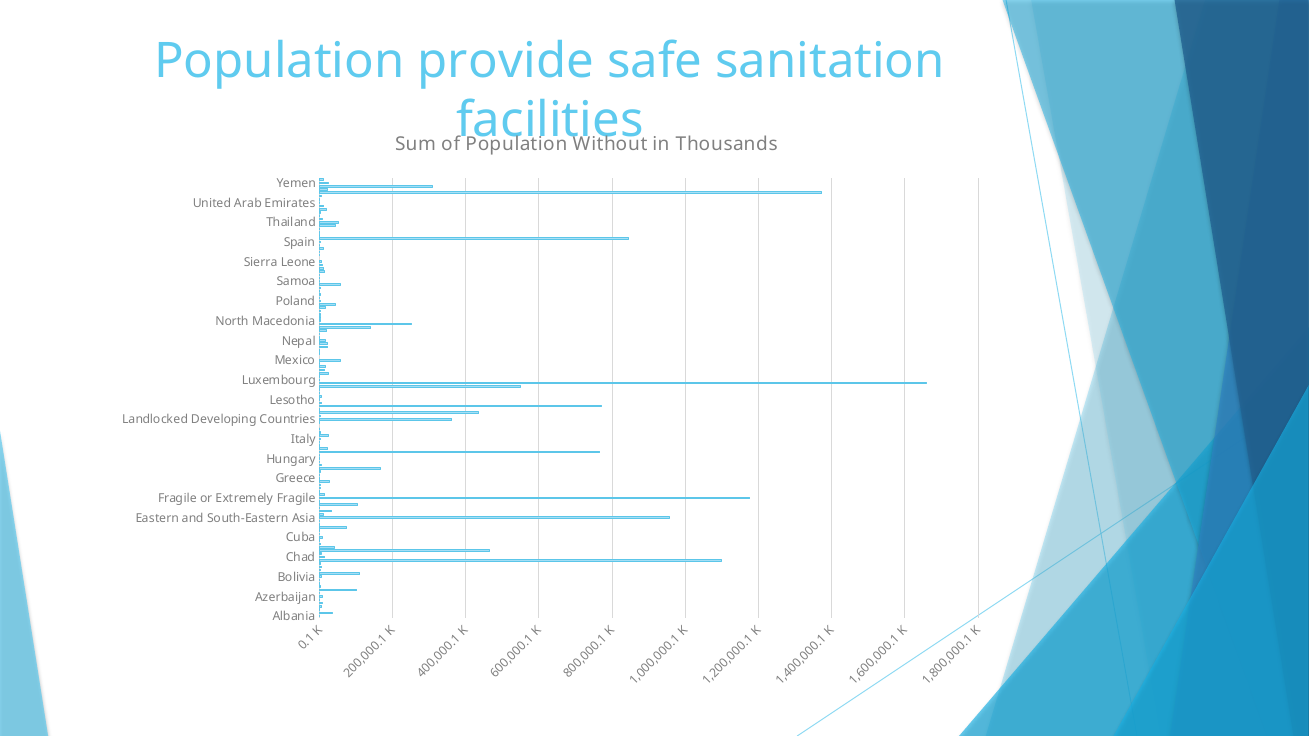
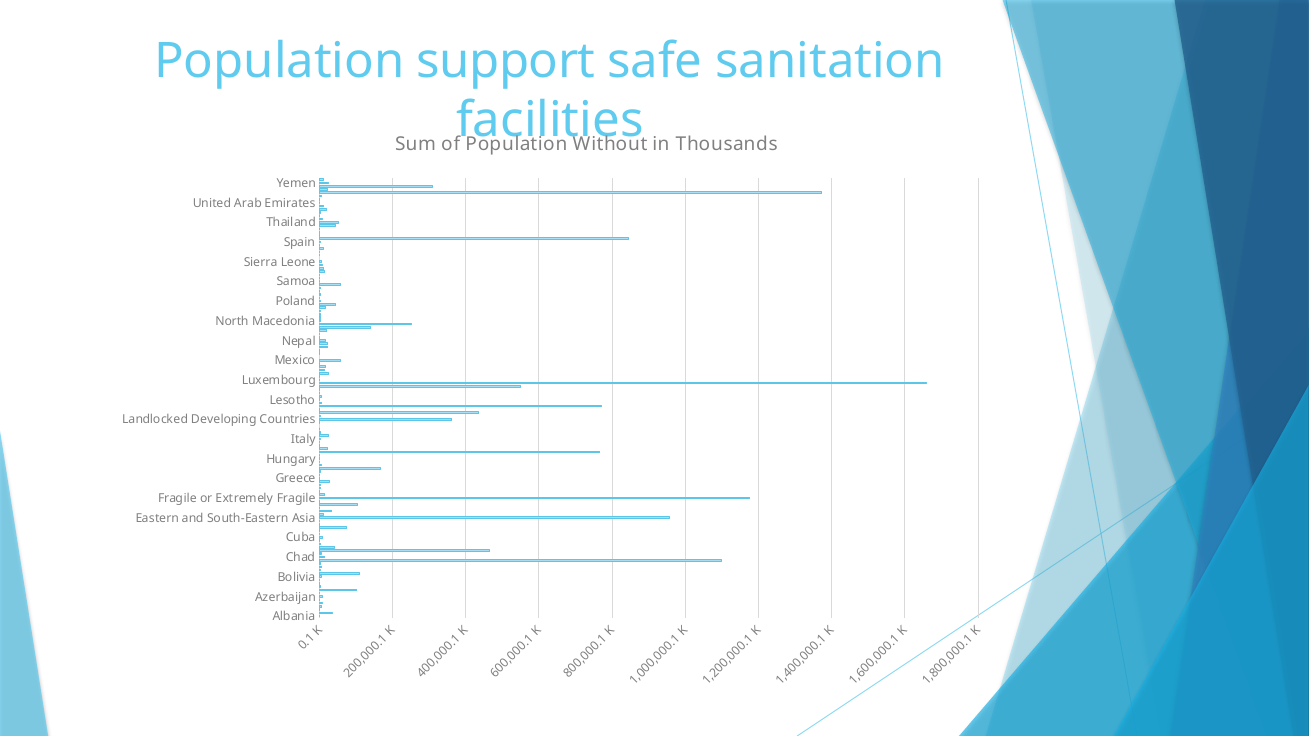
provide: provide -> support
